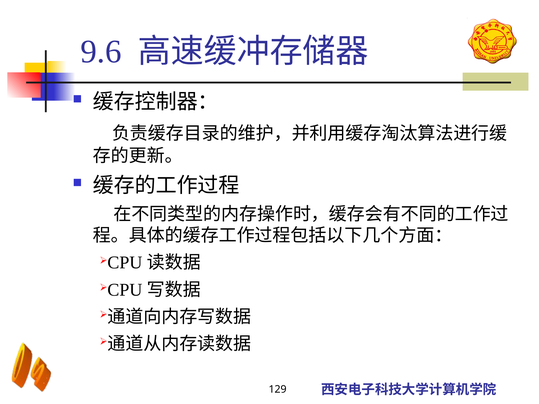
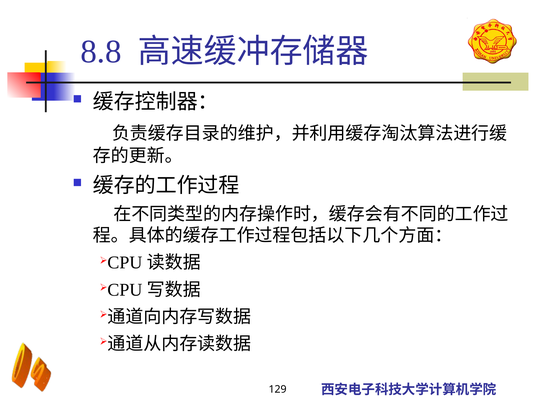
9.6: 9.6 -> 8.8
